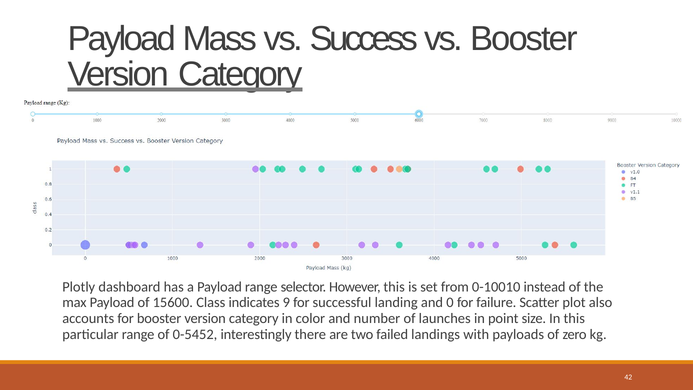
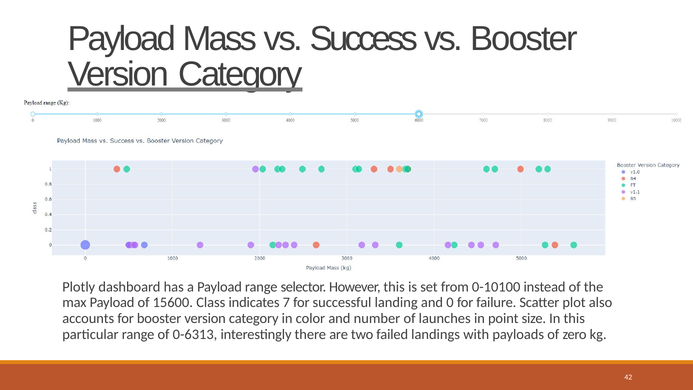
0-10010: 0-10010 -> 0-10100
9: 9 -> 7
0-5452: 0-5452 -> 0-6313
